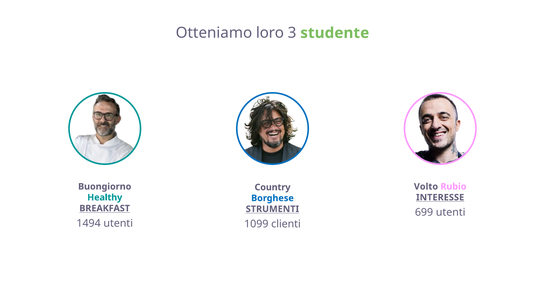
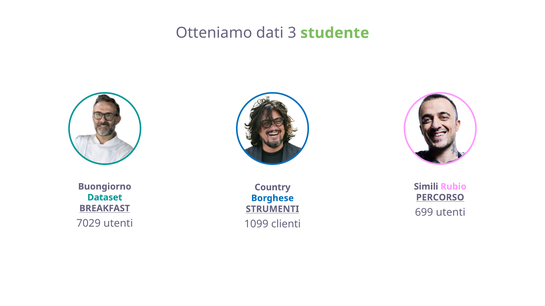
loro: loro -> dati
Volto: Volto -> Simili
Healthy: Healthy -> Dataset
INTERESSE: INTERESSE -> PERCORSO
1494: 1494 -> 7029
